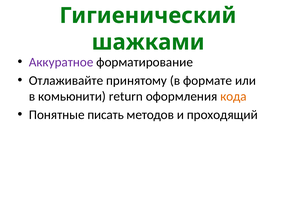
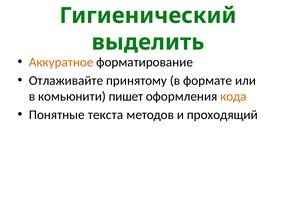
шажками: шажками -> выделить
Аккуратное colour: purple -> orange
return: return -> пишет
писать: писать -> текста
